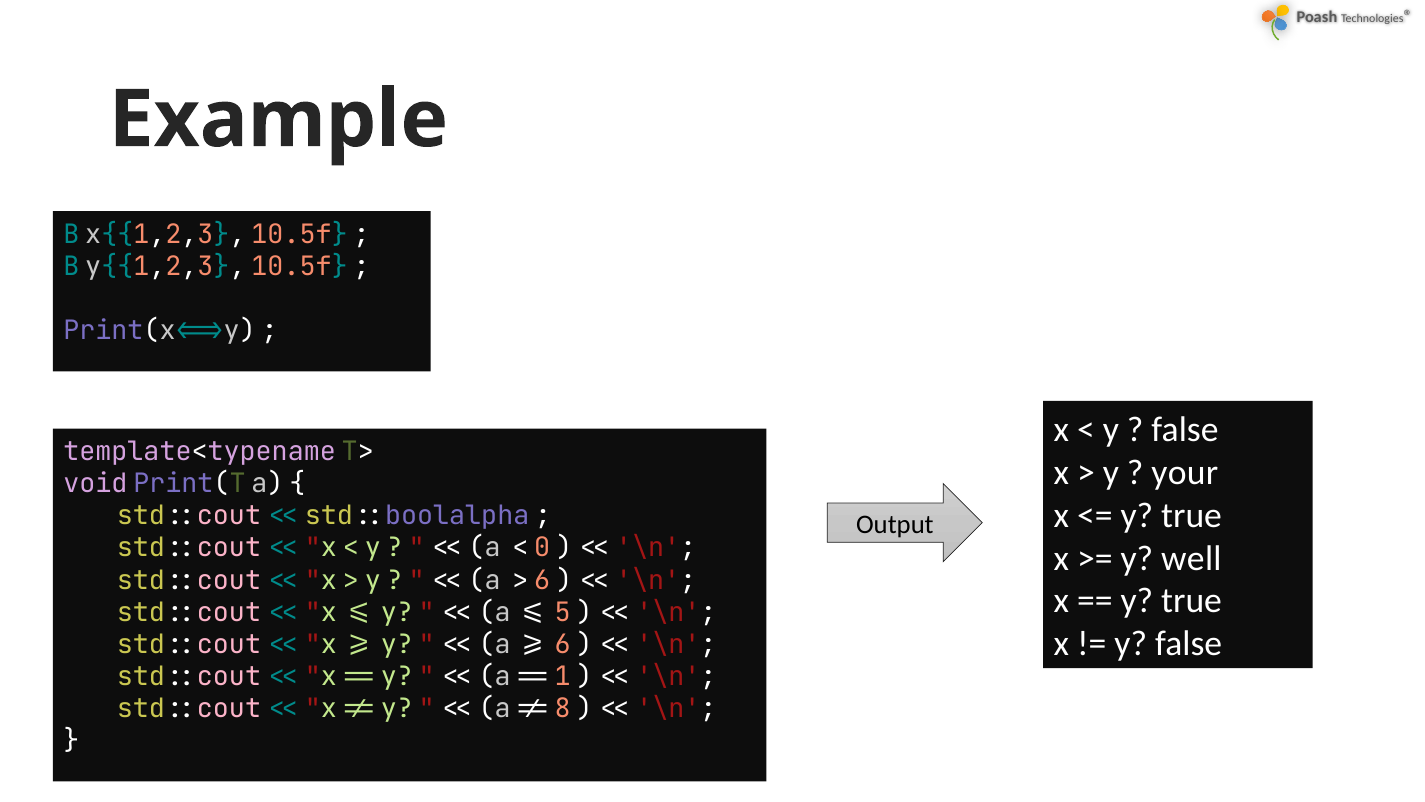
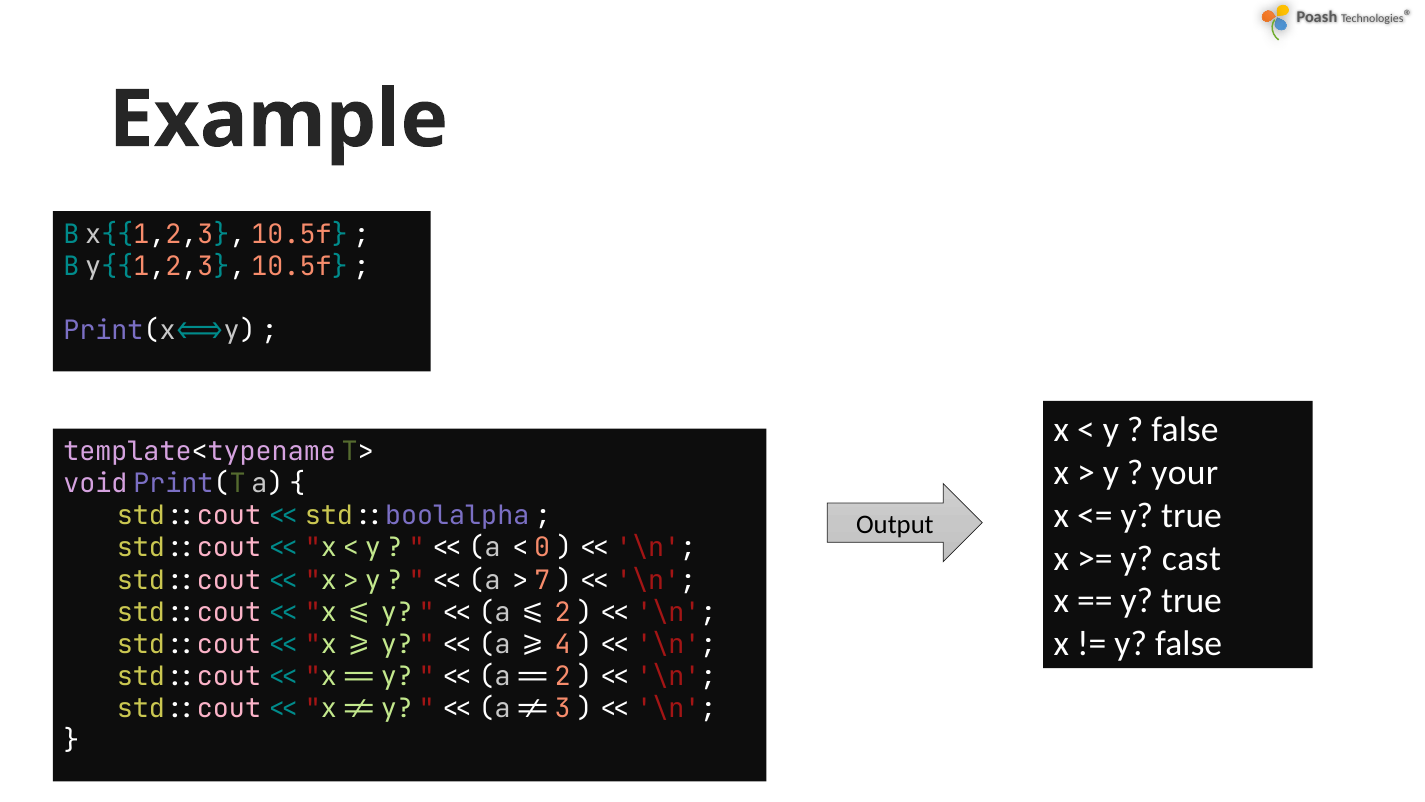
well: well -> cast
6 at (542, 580): 6 -> 7
5 at (563, 612): 5 -> 2
6 at (563, 644): 6 -> 4
1 at (563, 676): 1 -> 2
8: 8 -> 3
